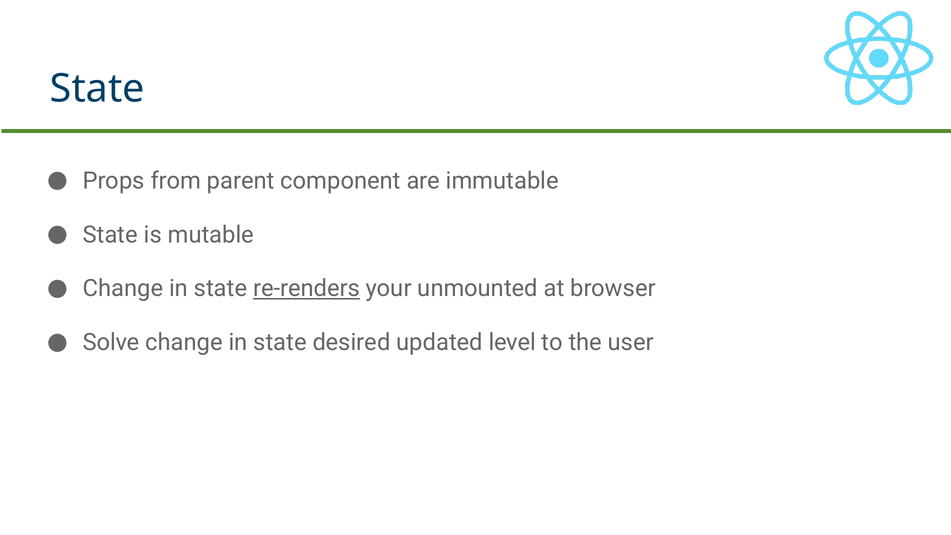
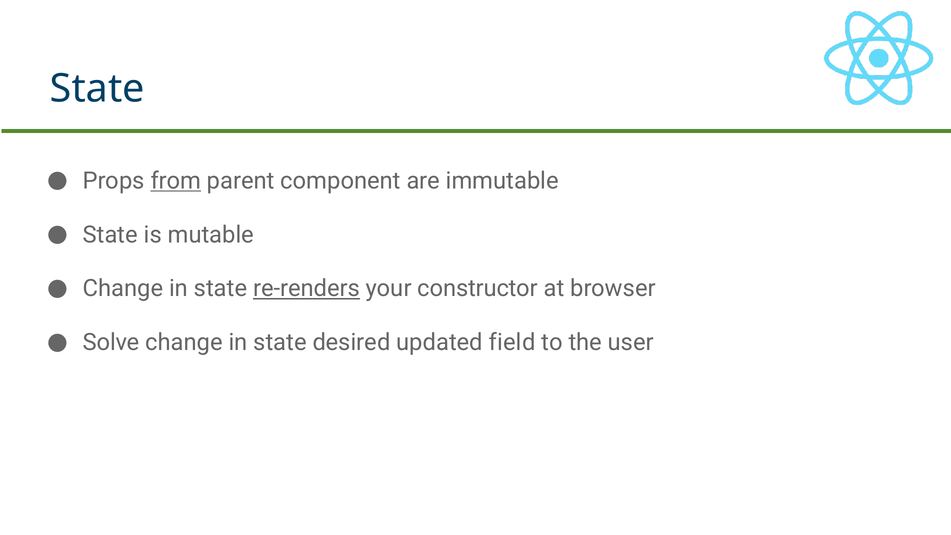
from underline: none -> present
unmounted: unmounted -> constructor
level: level -> field
